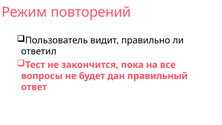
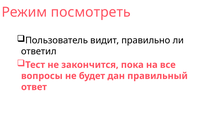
повторений: повторений -> посмотреть
